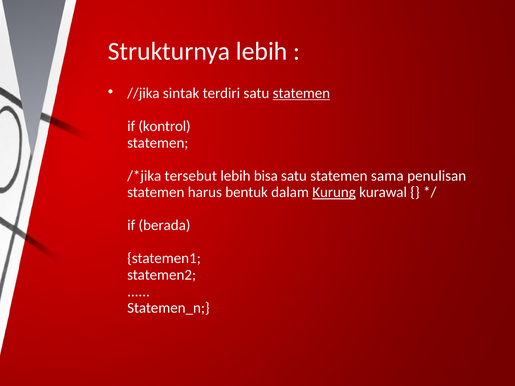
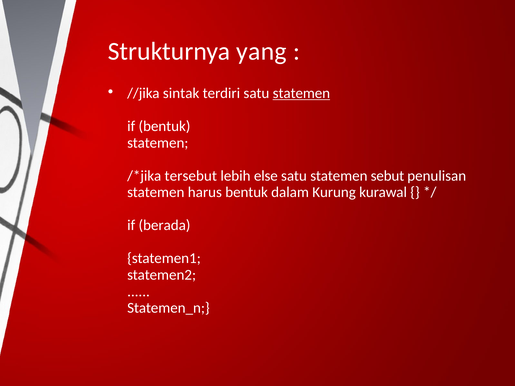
Strukturnya lebih: lebih -> yang
if kontrol: kontrol -> bentuk
bisa: bisa -> else
sama: sama -> sebut
Kurung underline: present -> none
